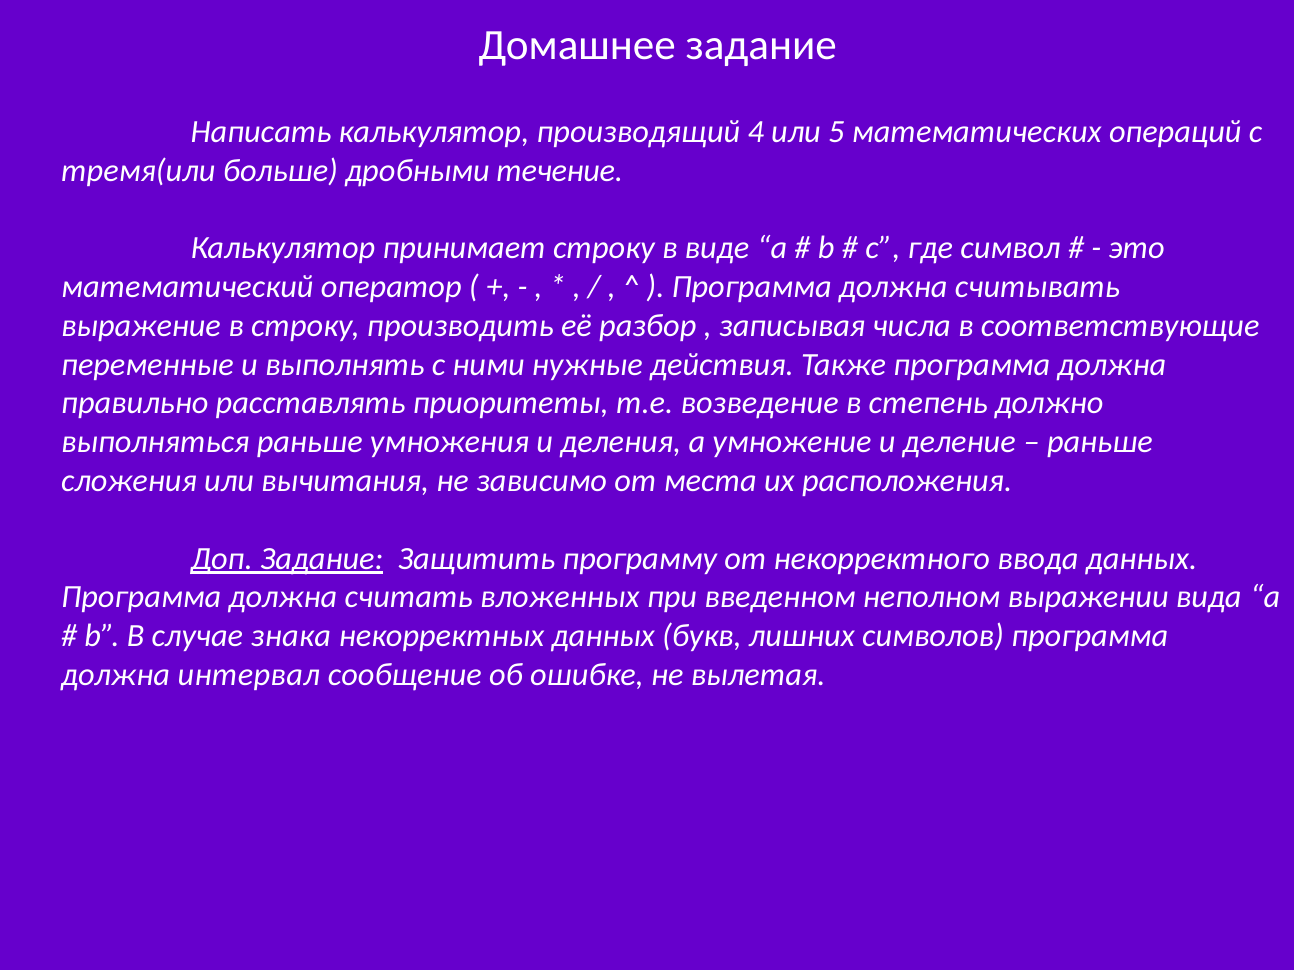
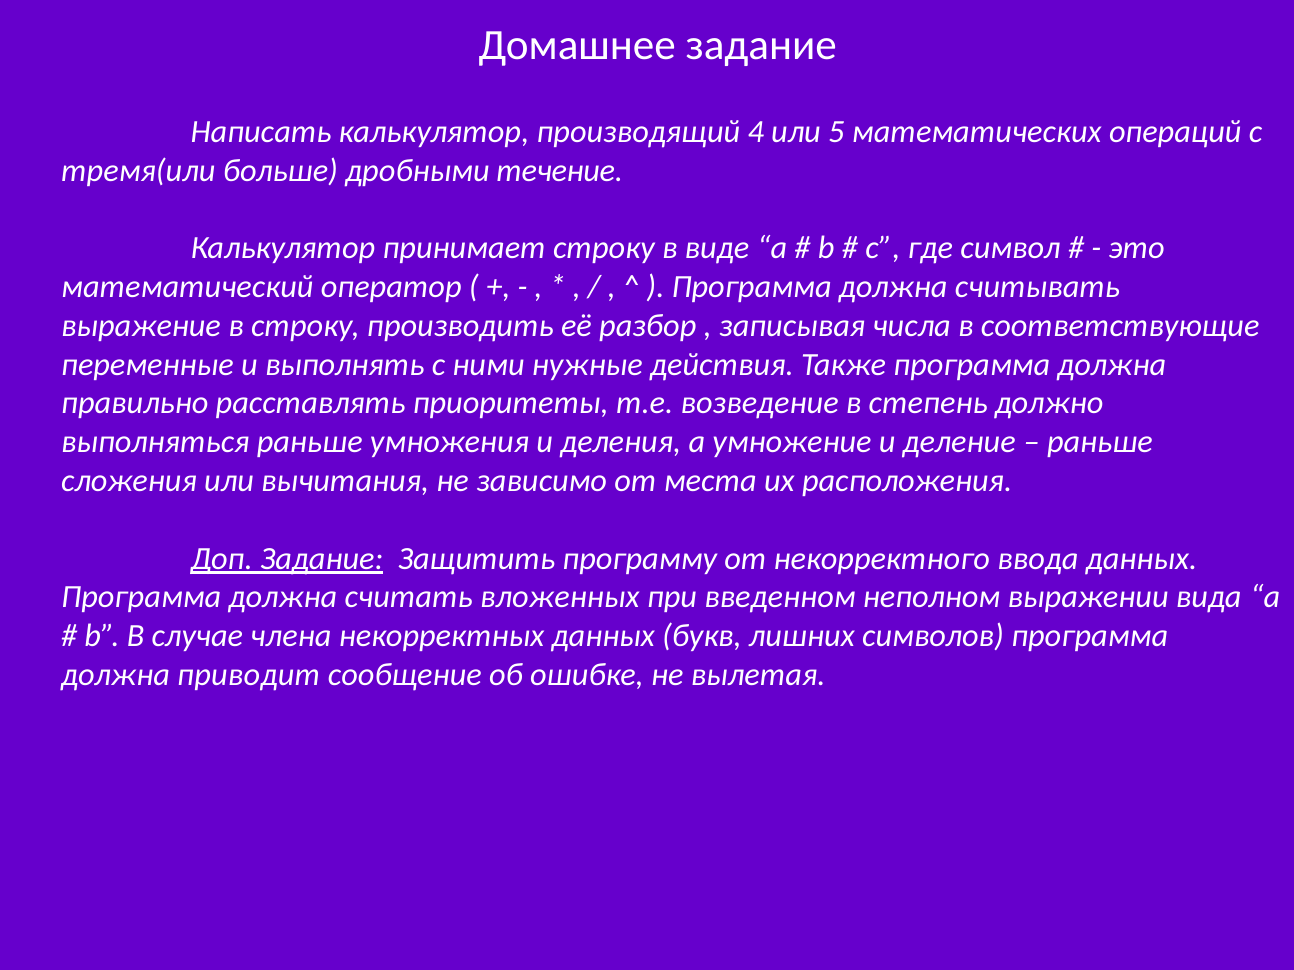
знака: знака -> члена
интервал: интервал -> приводит
